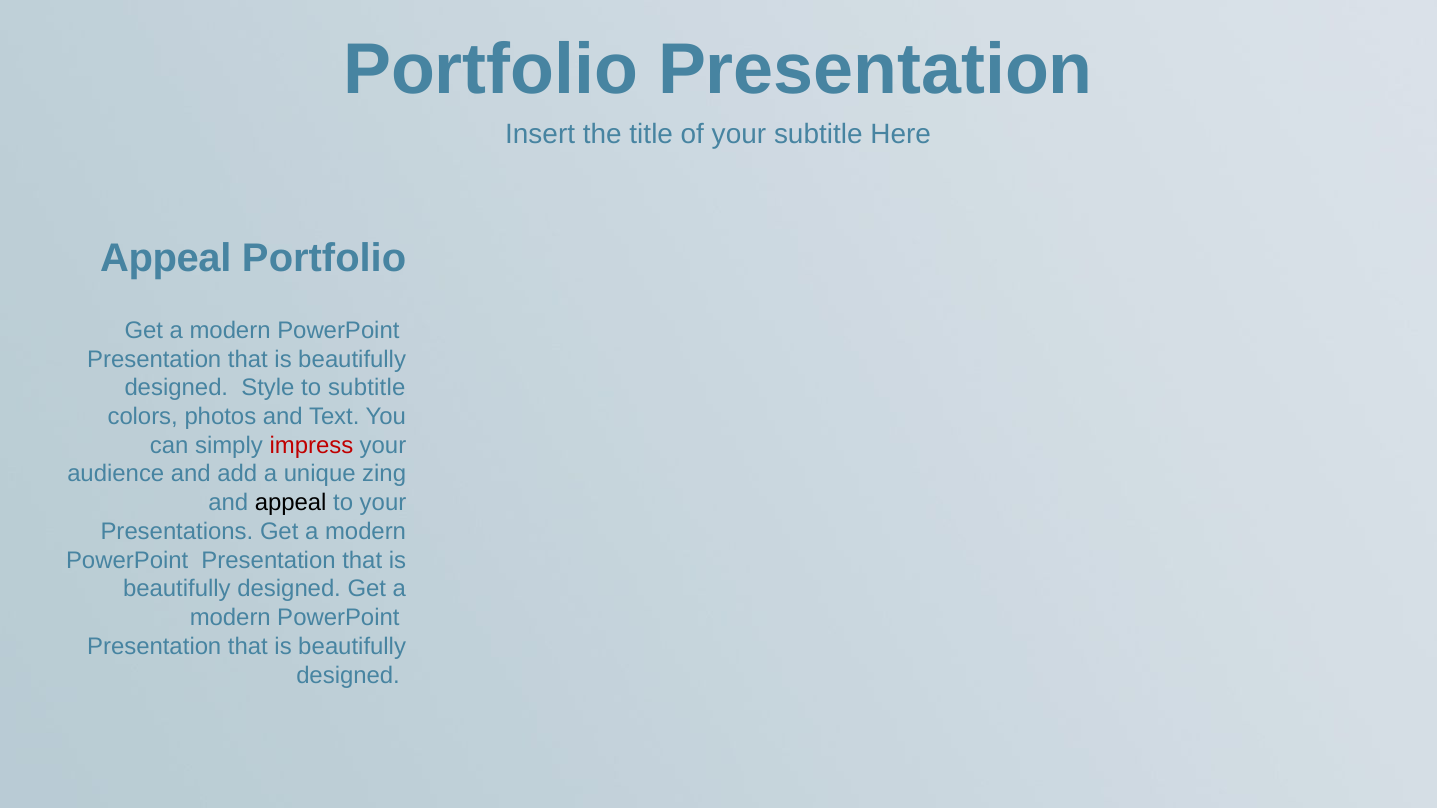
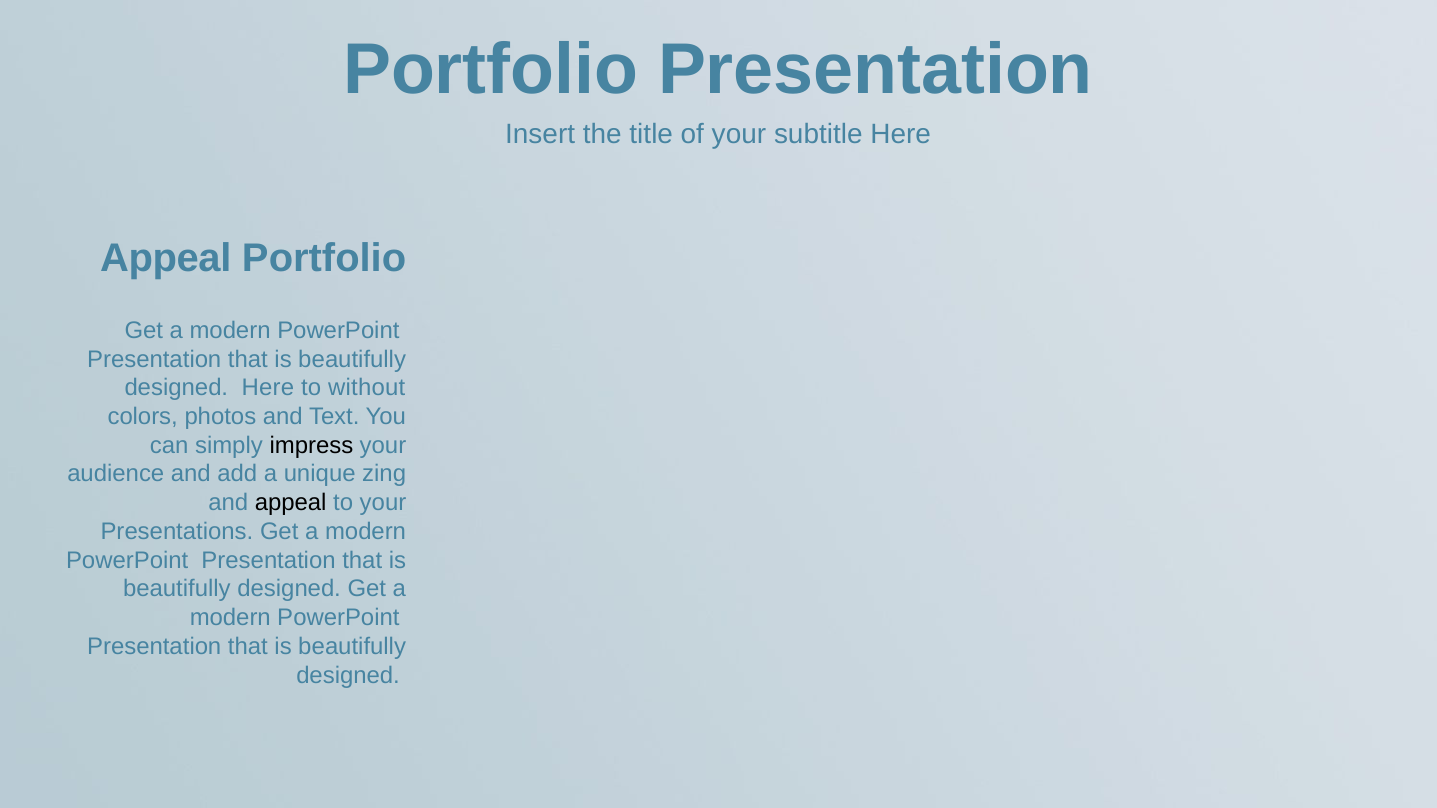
designed Style: Style -> Here
to subtitle: subtitle -> without
impress colour: red -> black
